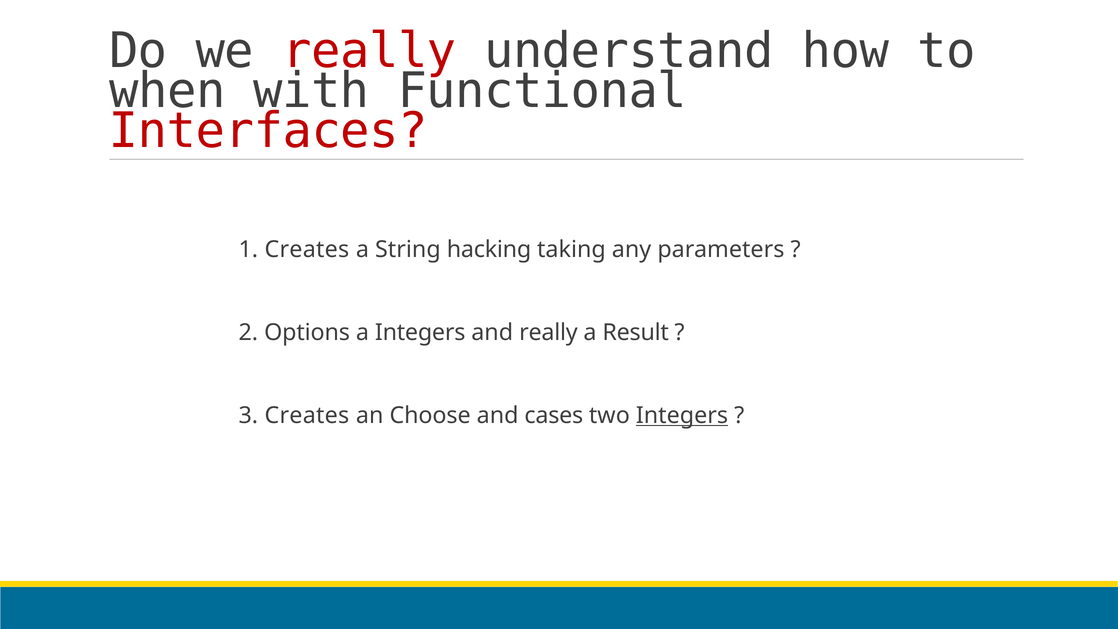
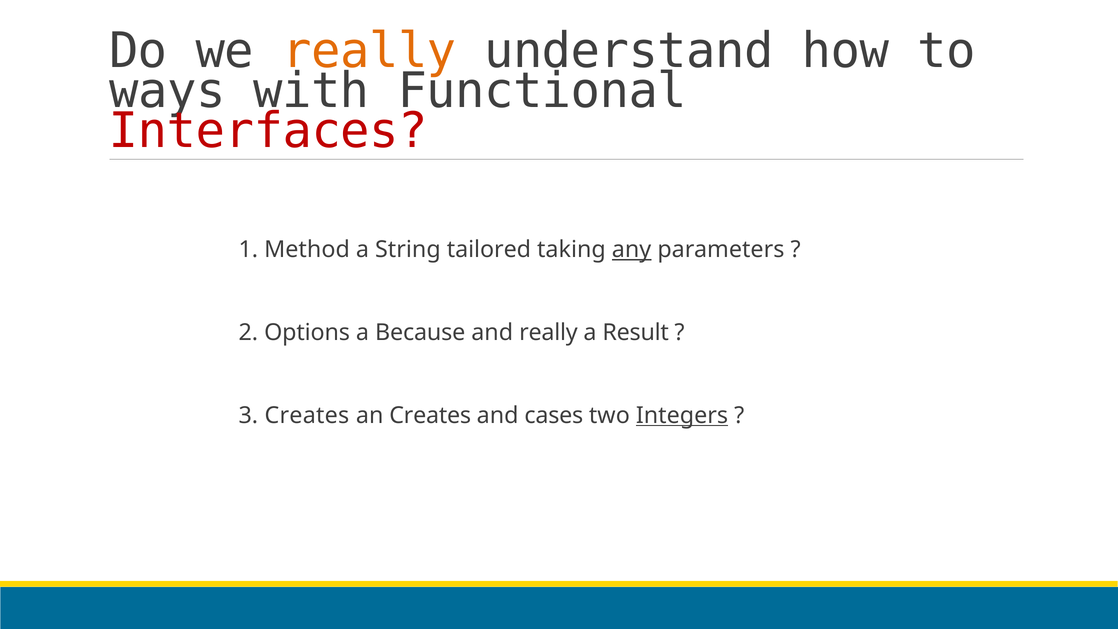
really at (369, 51) colour: red -> orange
when: when -> ways
1 Creates: Creates -> Method
hacking: hacking -> tailored
any underline: none -> present
a Integers: Integers -> Because
an Choose: Choose -> Creates
